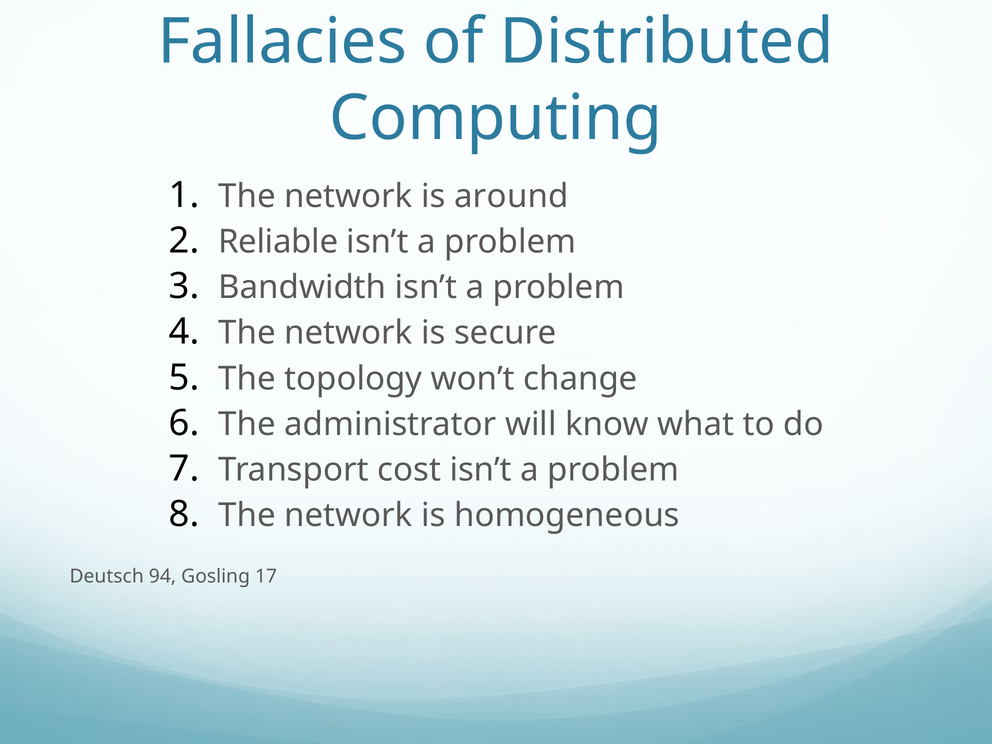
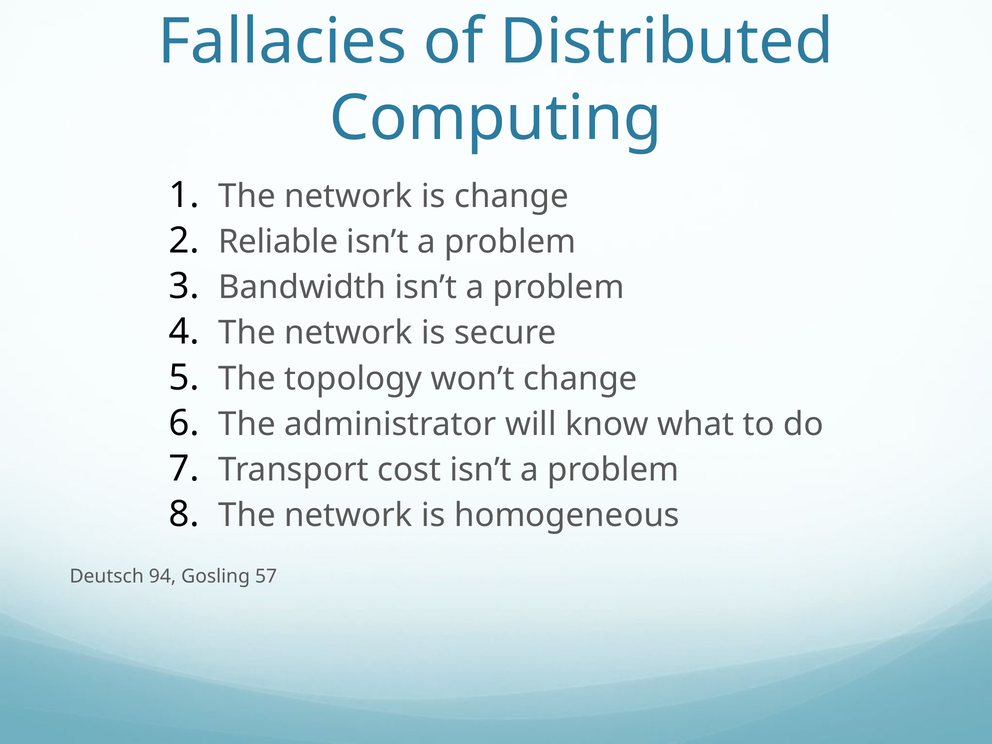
is around: around -> change
17: 17 -> 57
